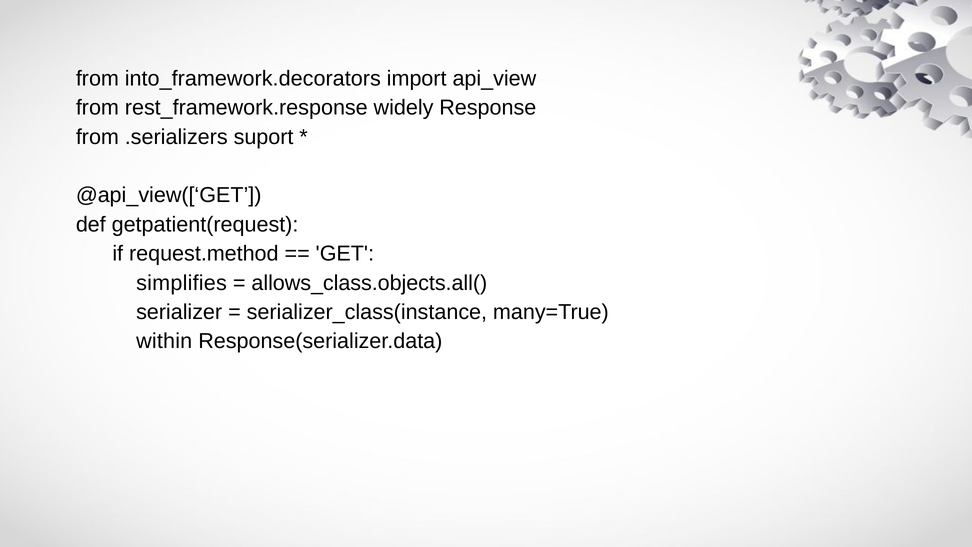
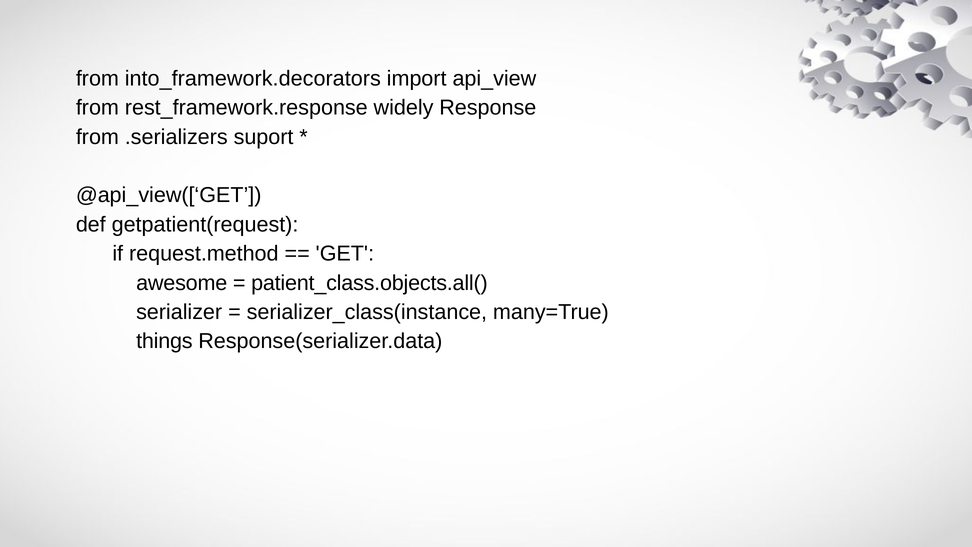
simplifies: simplifies -> awesome
allows_class.objects.all(: allows_class.objects.all( -> patient_class.objects.all(
within: within -> things
